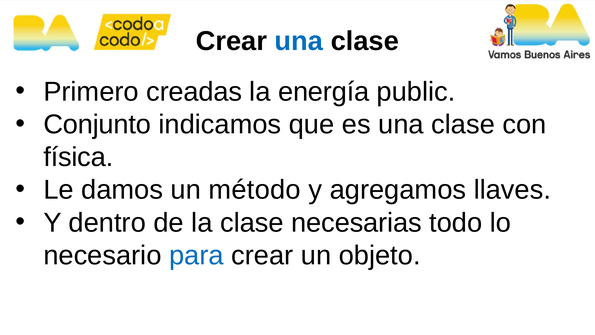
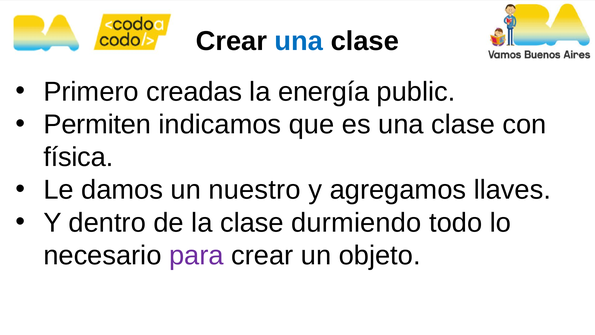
Conjunto: Conjunto -> Permiten
método: método -> nuestro
necesarias: necesarias -> durmiendo
para colour: blue -> purple
